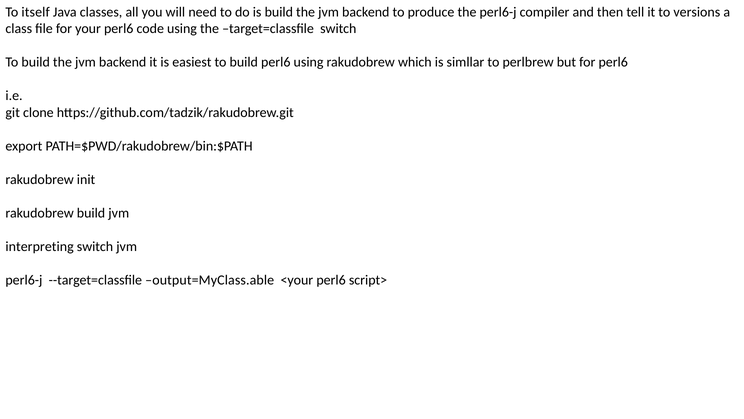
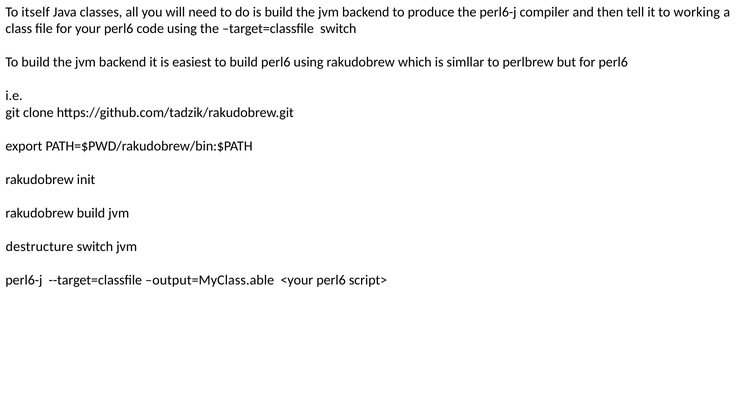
versions: versions -> working
interpreting: interpreting -> destructure
